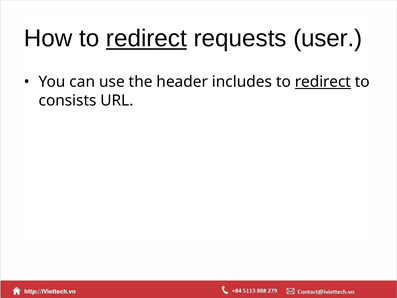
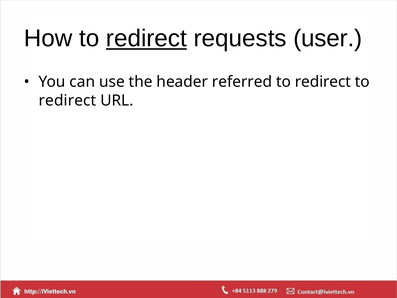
includes: includes -> referred
redirect at (323, 82) underline: present -> none
consists at (68, 100): consists -> redirect
